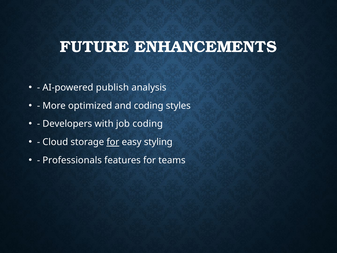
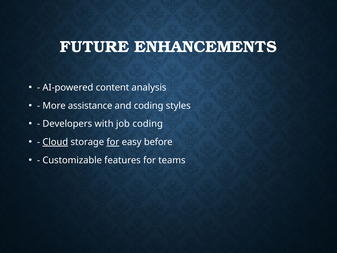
publish: publish -> content
optimized: optimized -> assistance
Cloud underline: none -> present
styling: styling -> before
Professionals: Professionals -> Customizable
